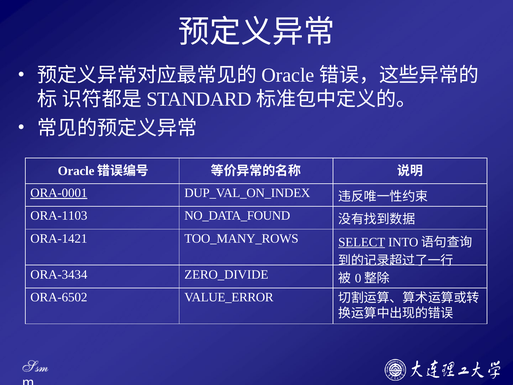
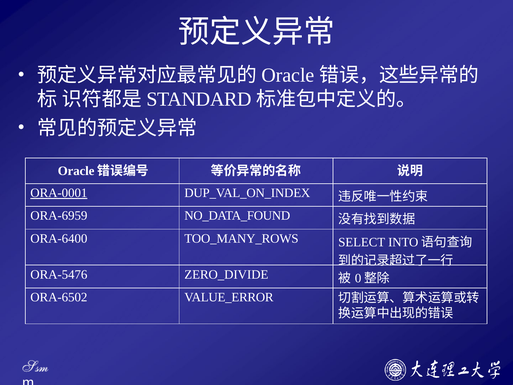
ORA-1103: ORA-1103 -> ORA-6959
ORA-1421: ORA-1421 -> ORA-6400
SELECT underline: present -> none
ORA-3434: ORA-3434 -> ORA-5476
